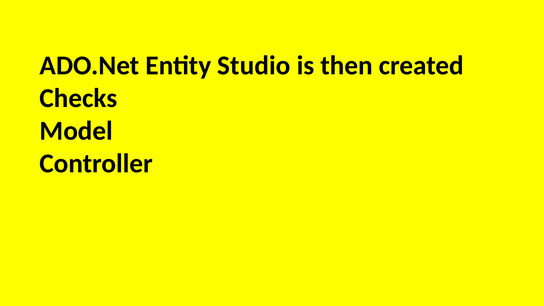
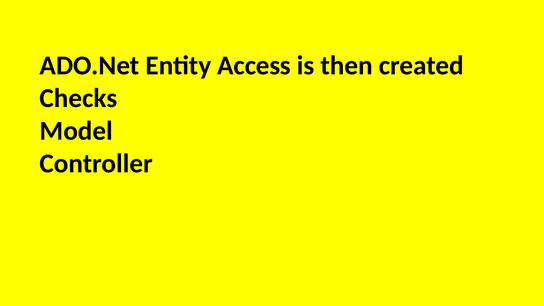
Studio: Studio -> Access
